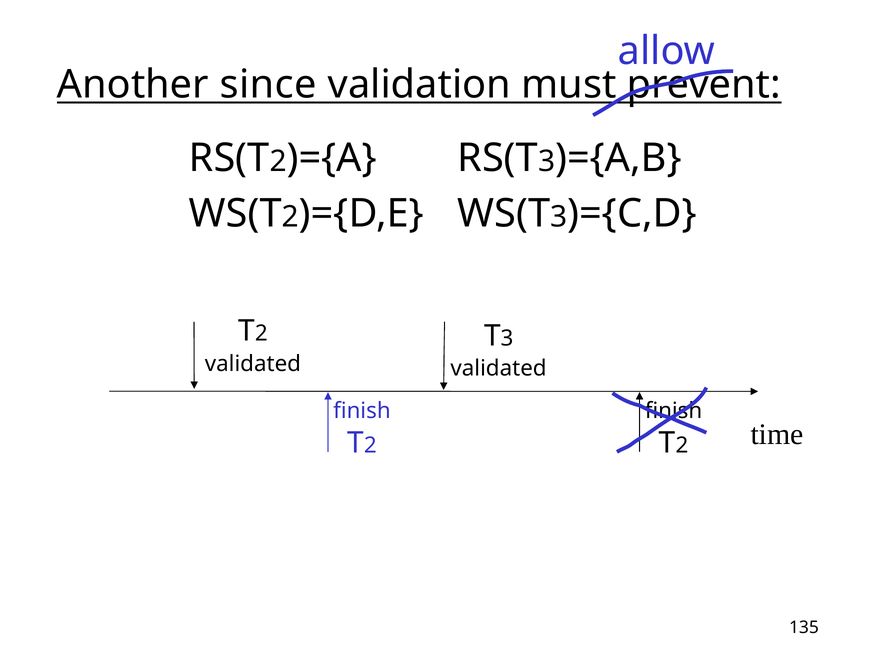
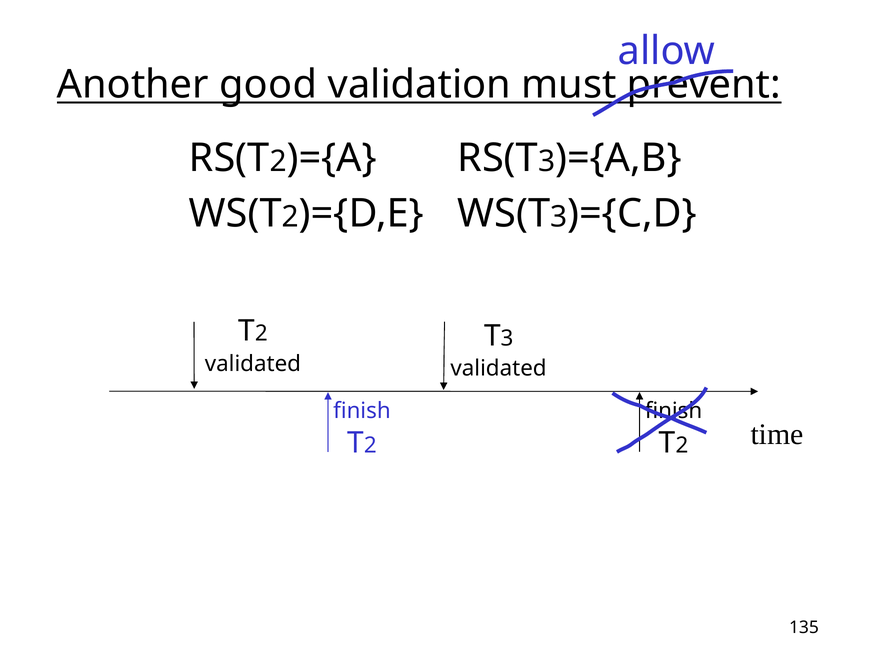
since: since -> good
